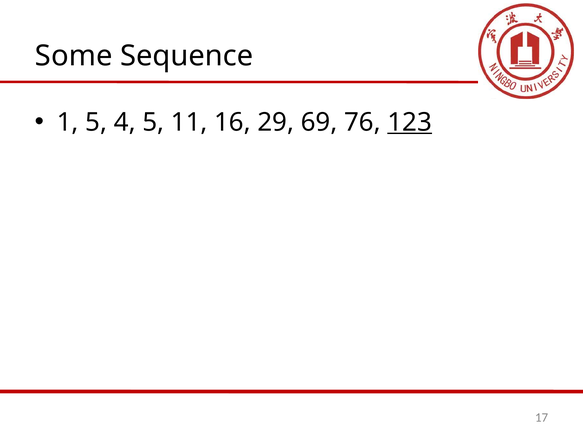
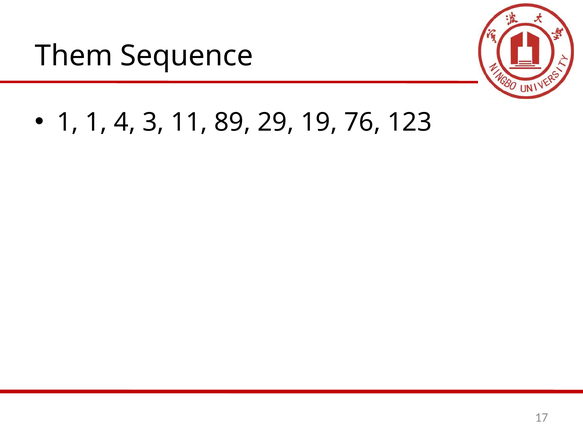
Some: Some -> Them
1 5: 5 -> 1
4 5: 5 -> 3
16: 16 -> 89
69: 69 -> 19
123 underline: present -> none
